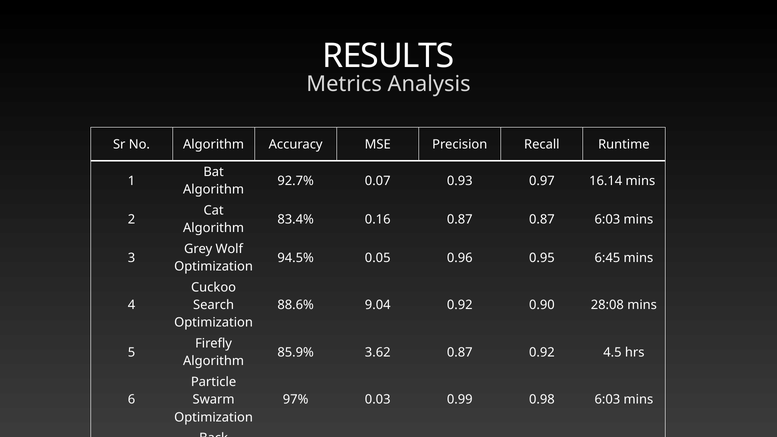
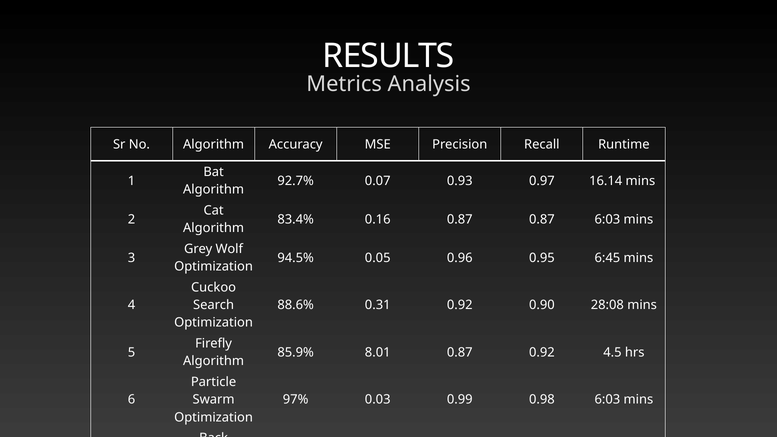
9.04: 9.04 -> 0.31
3.62: 3.62 -> 8.01
